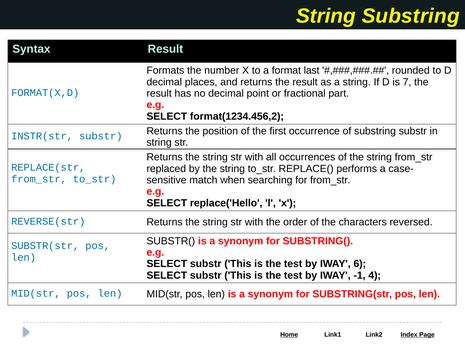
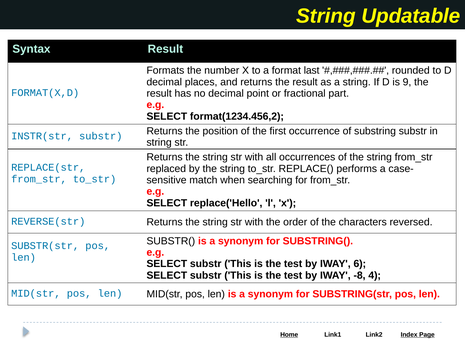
String Substring: Substring -> Updatable
7: 7 -> 9
-1: -1 -> -8
